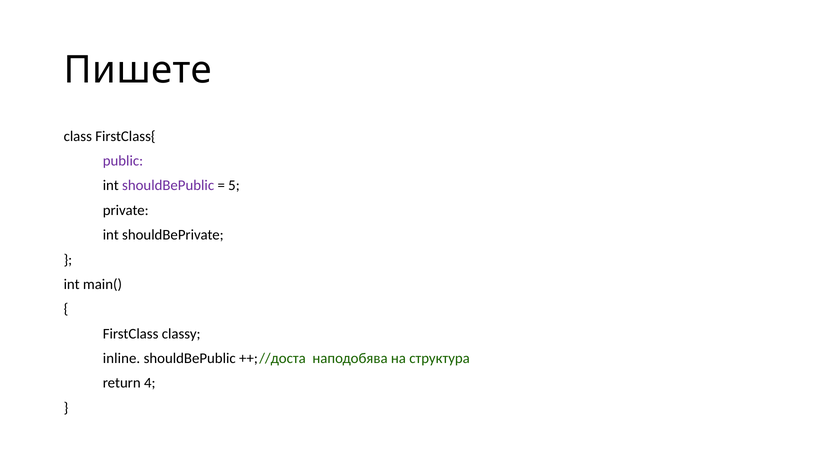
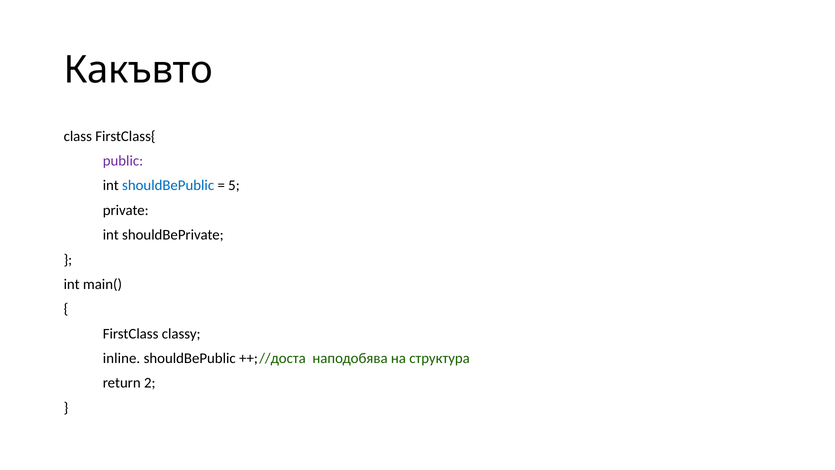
Пишете: Пишете -> Какъвто
shouldBePublic at (168, 185) colour: purple -> blue
4: 4 -> 2
